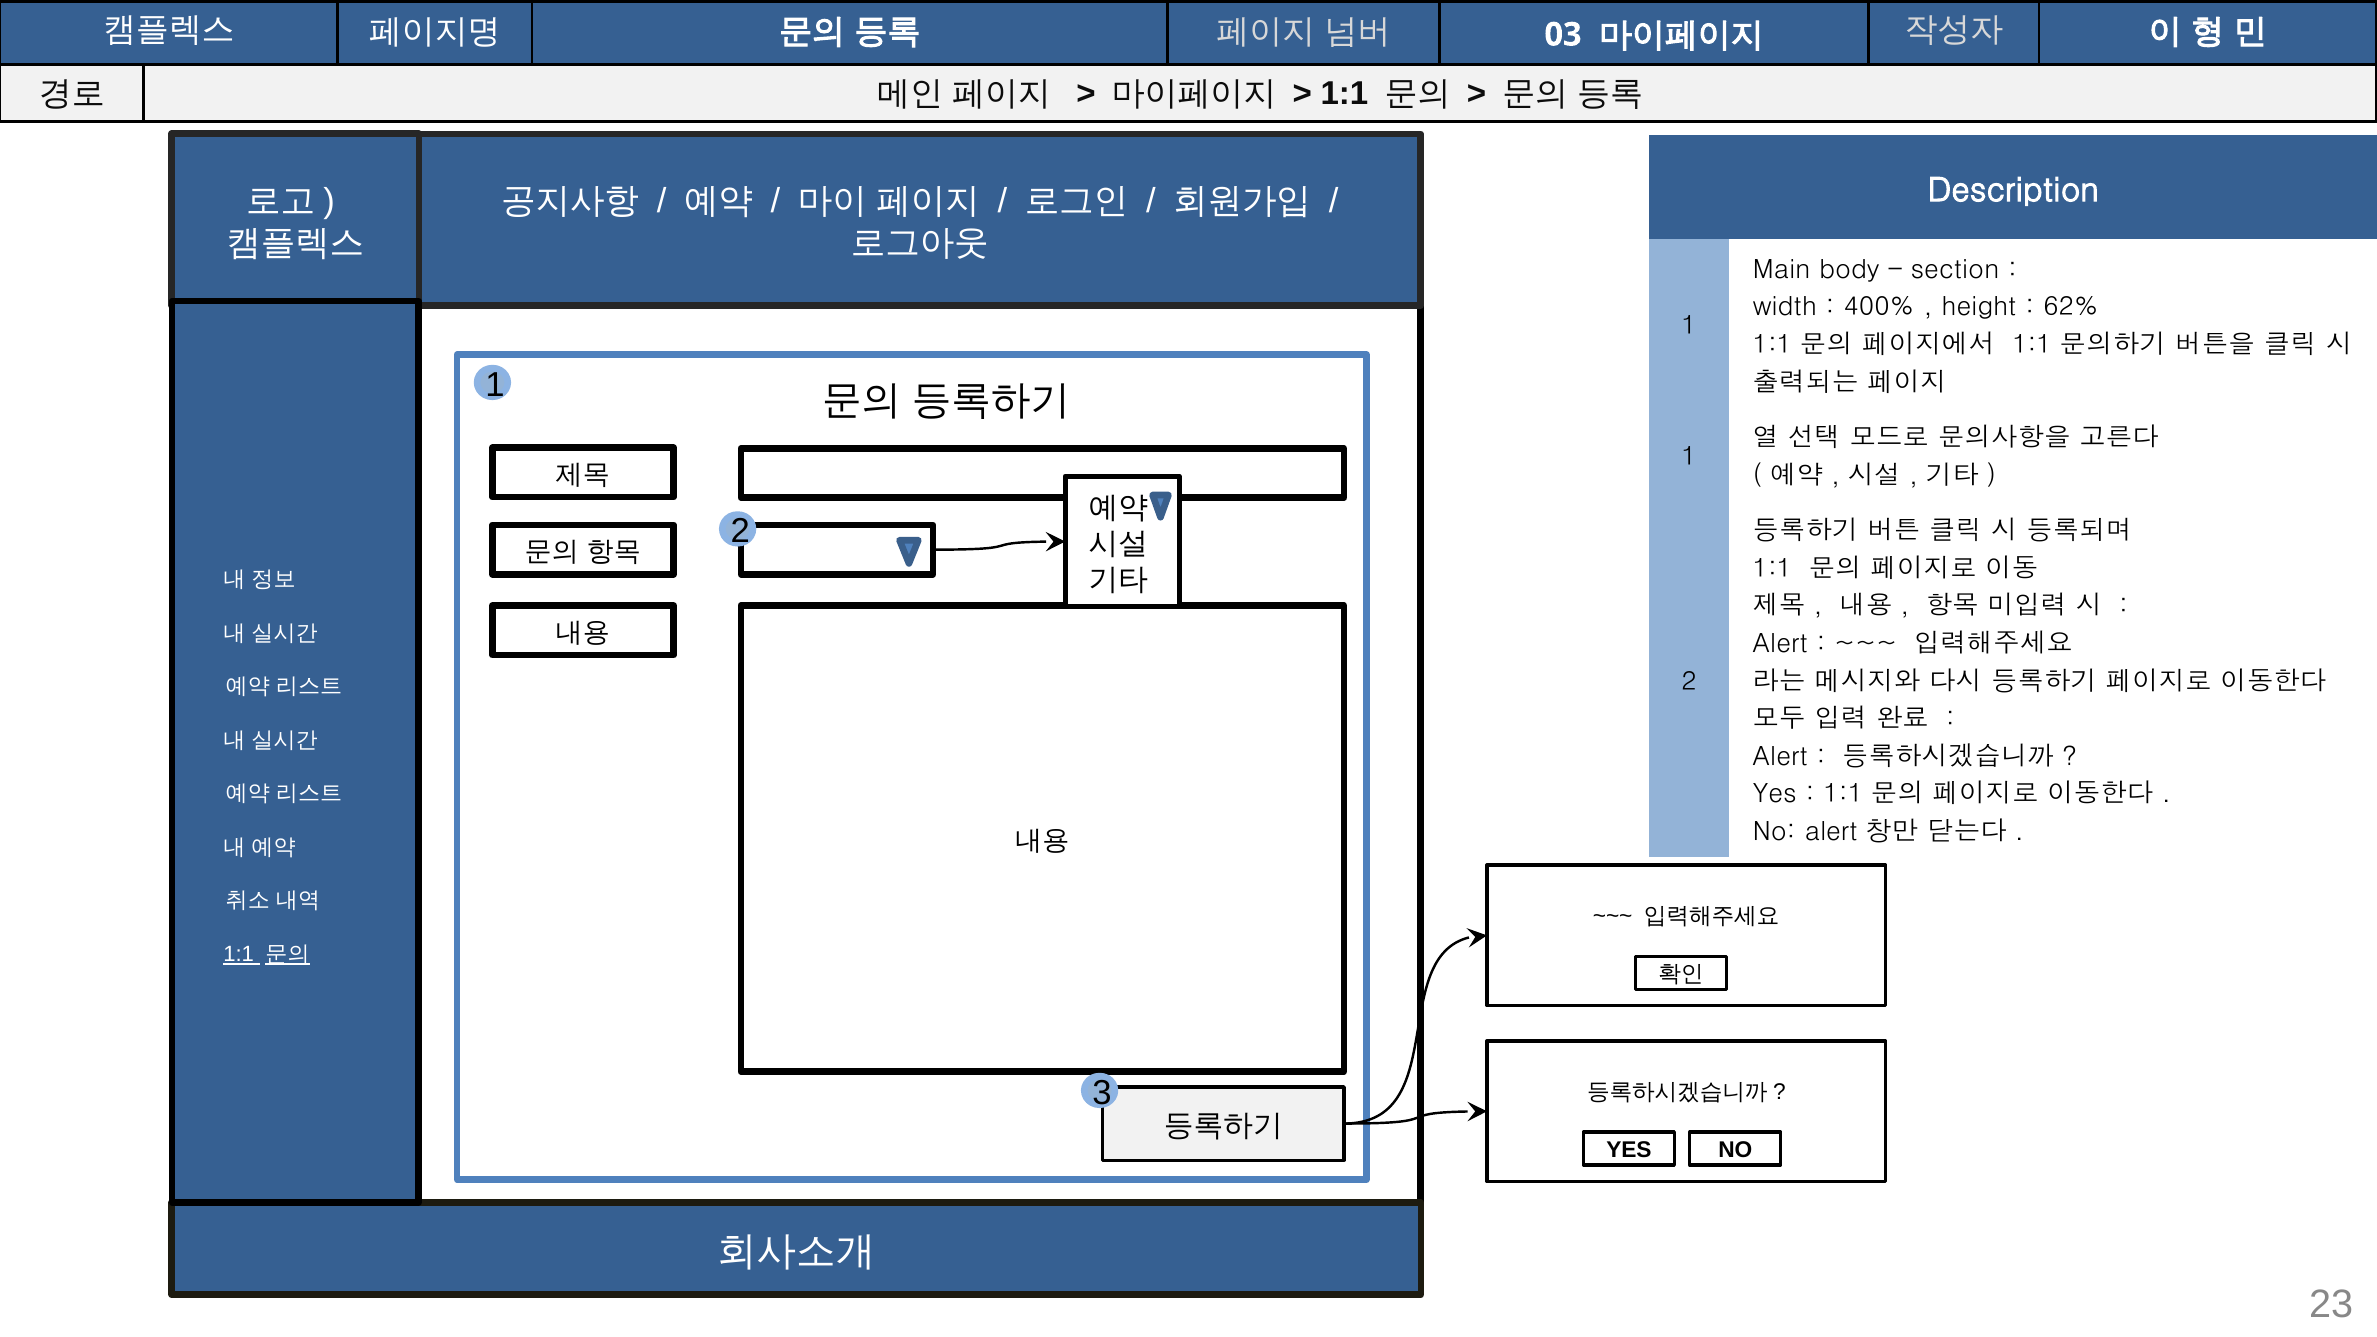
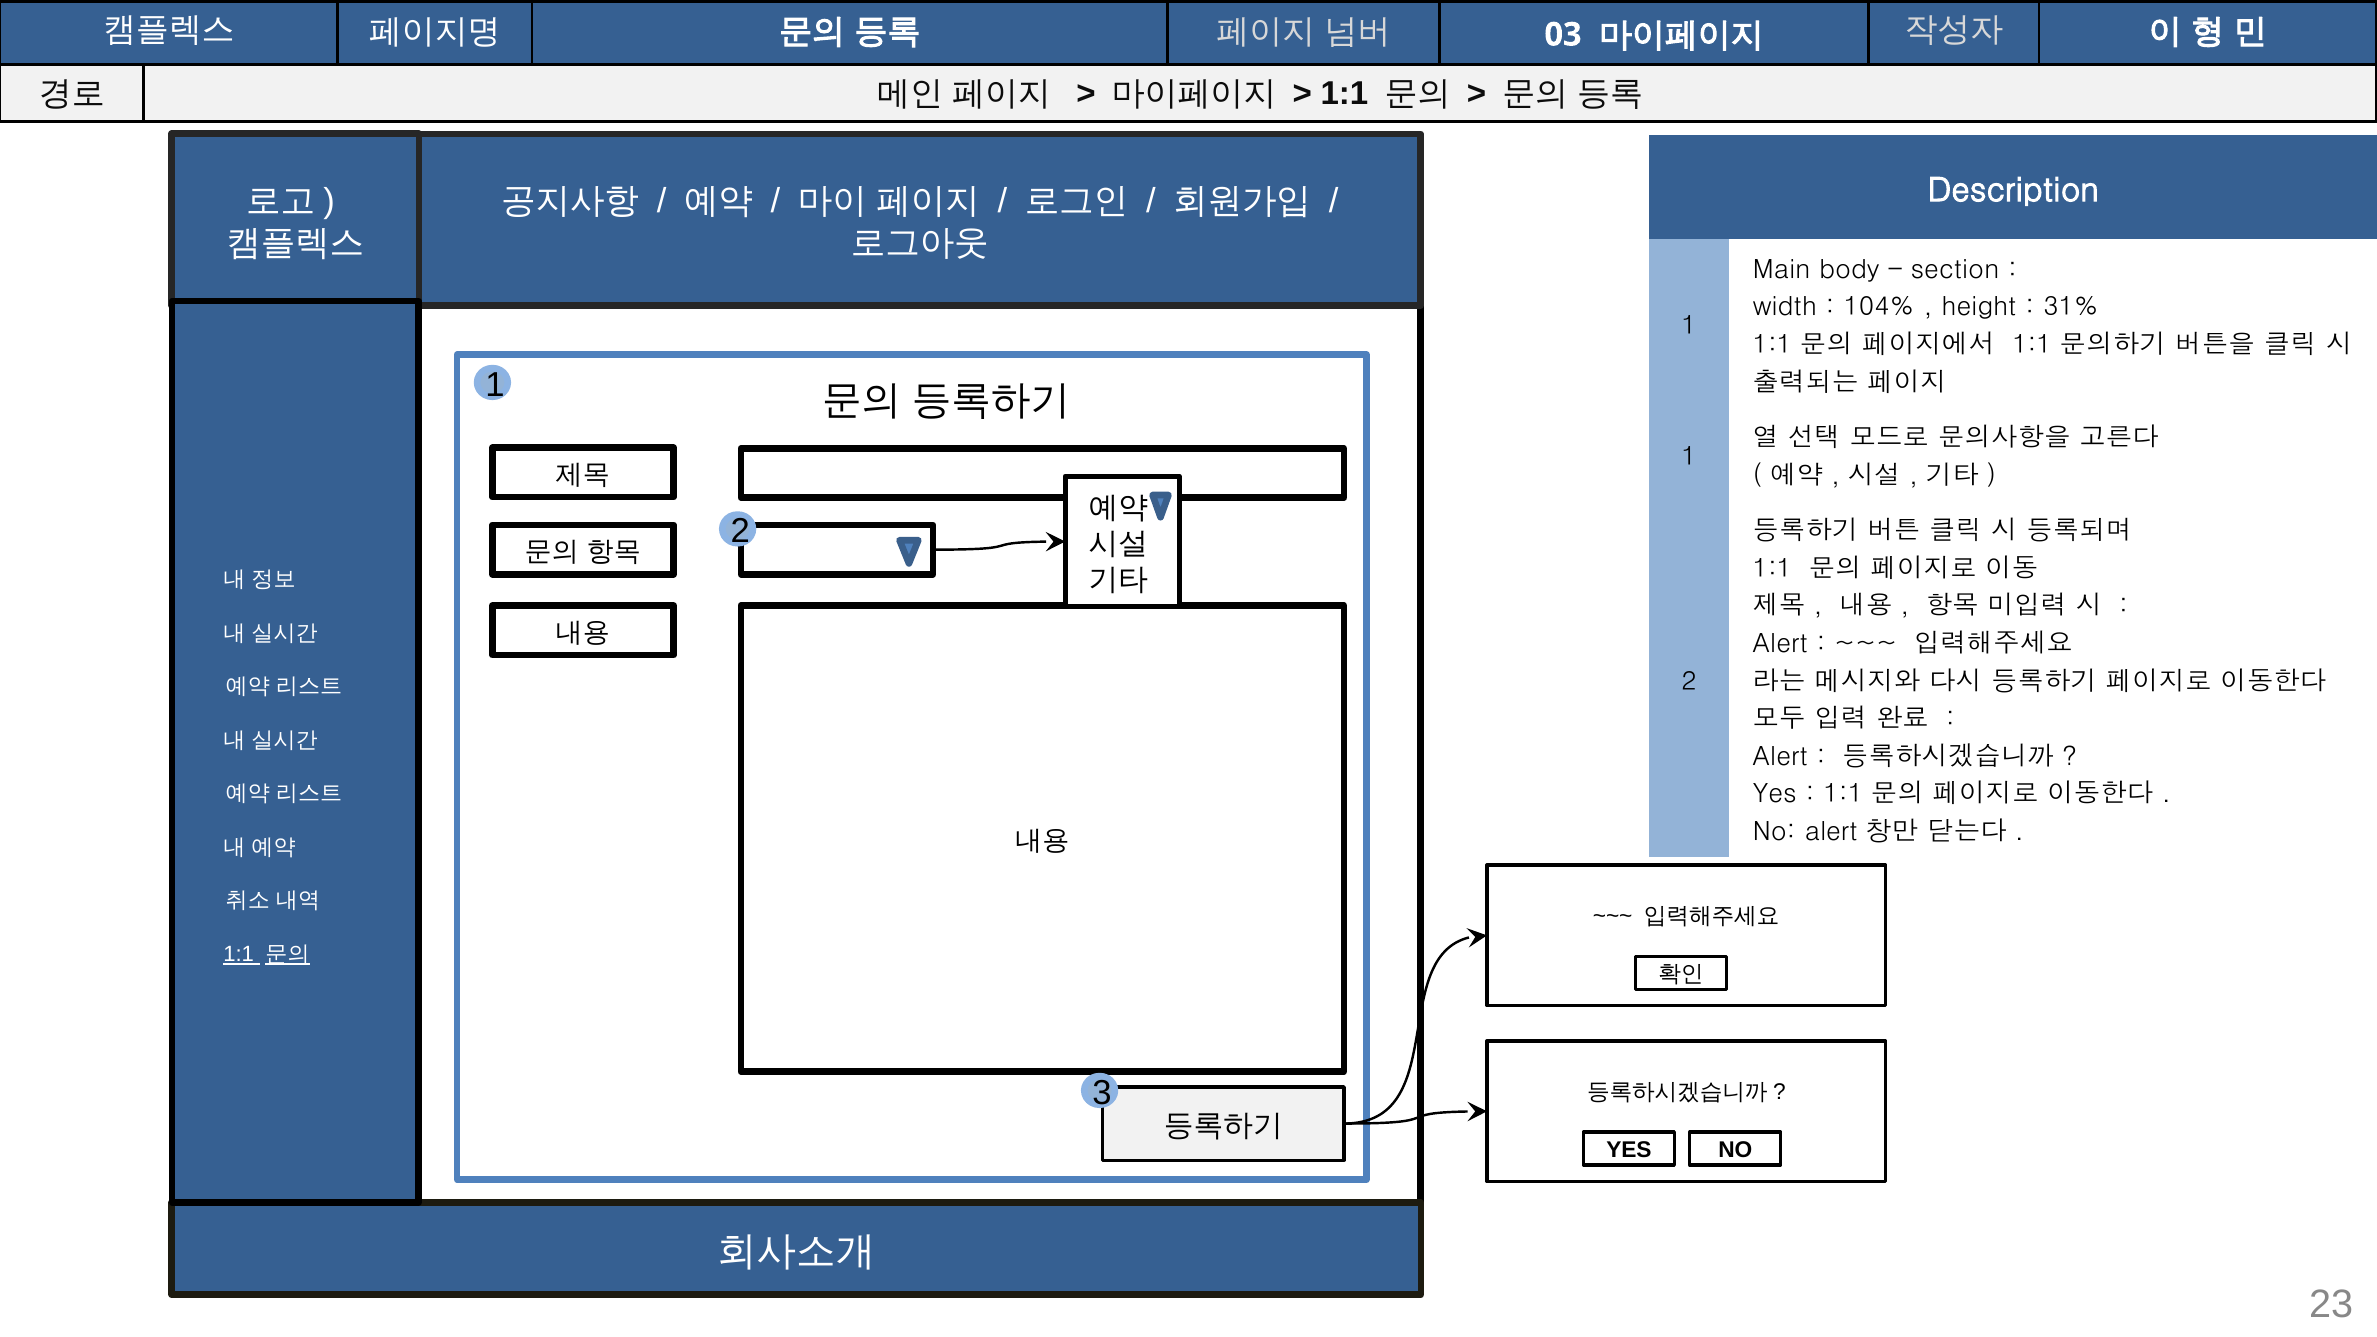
400%: 400% -> 104%
62%: 62% -> 31%
